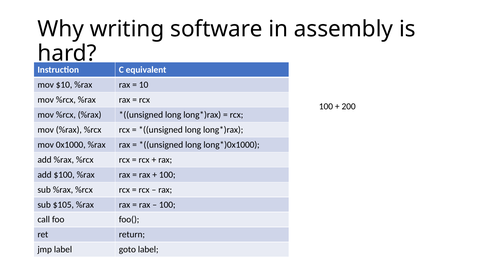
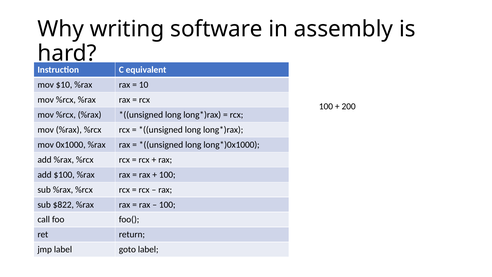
$105: $105 -> $822
